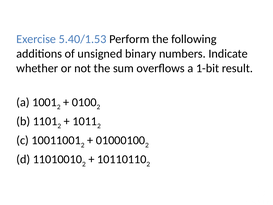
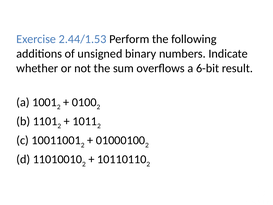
5.40/1.53: 5.40/1.53 -> 2.44/1.53
1-bit: 1-bit -> 6-bit
